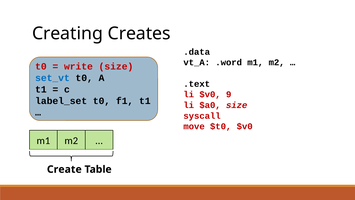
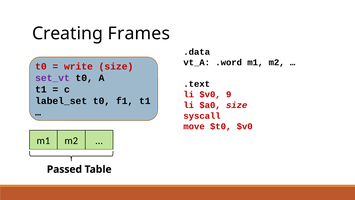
Creates: Creates -> Frames
set_vt colour: blue -> purple
Create: Create -> Passed
